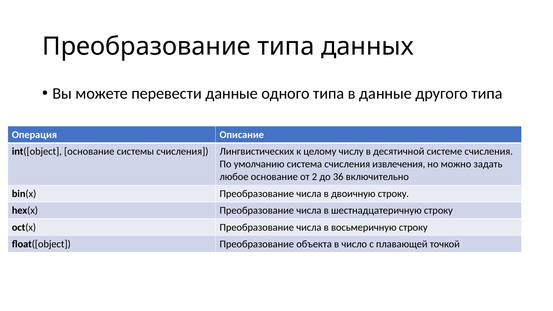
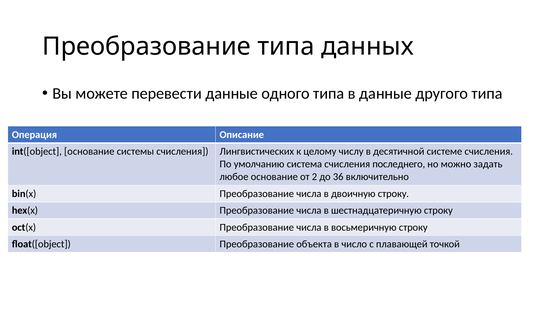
извлечения: извлечения -> последнего
